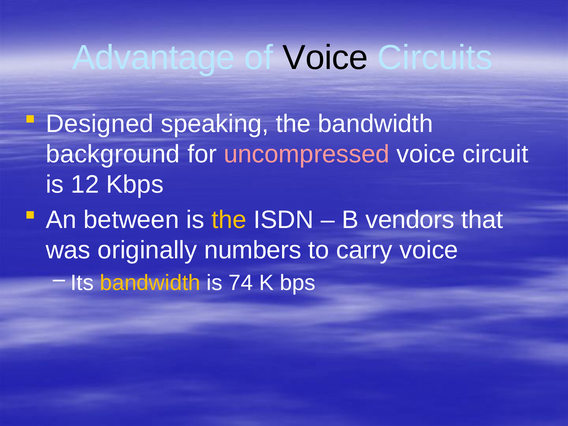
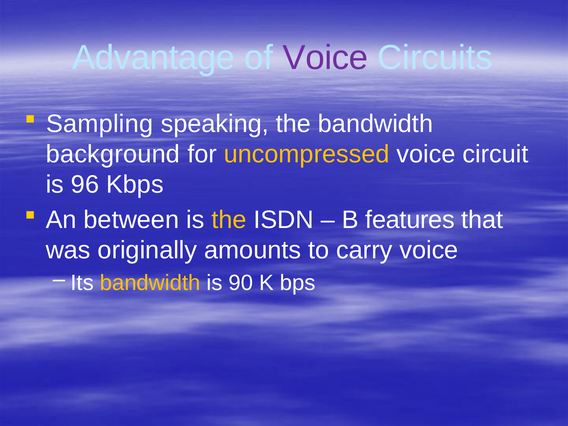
Voice at (325, 58) colour: black -> purple
Designed: Designed -> Sampling
uncompressed colour: pink -> yellow
12: 12 -> 96
vendors: vendors -> features
numbers: numbers -> amounts
74: 74 -> 90
